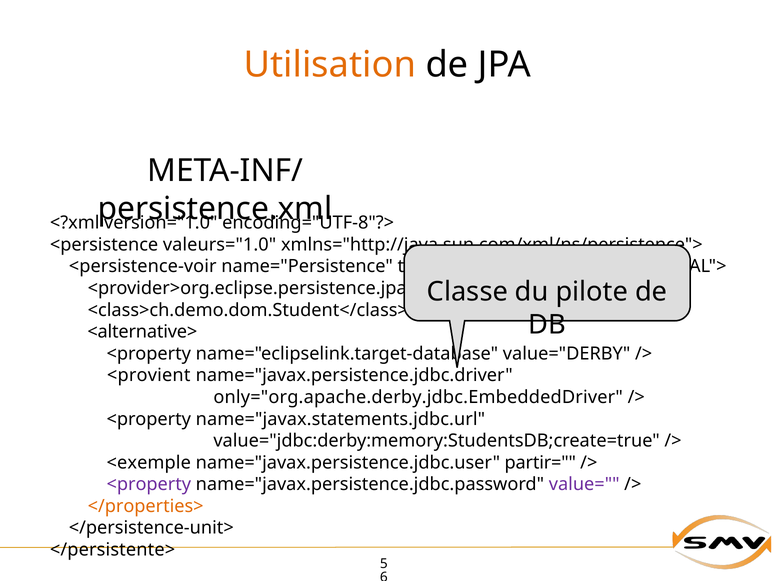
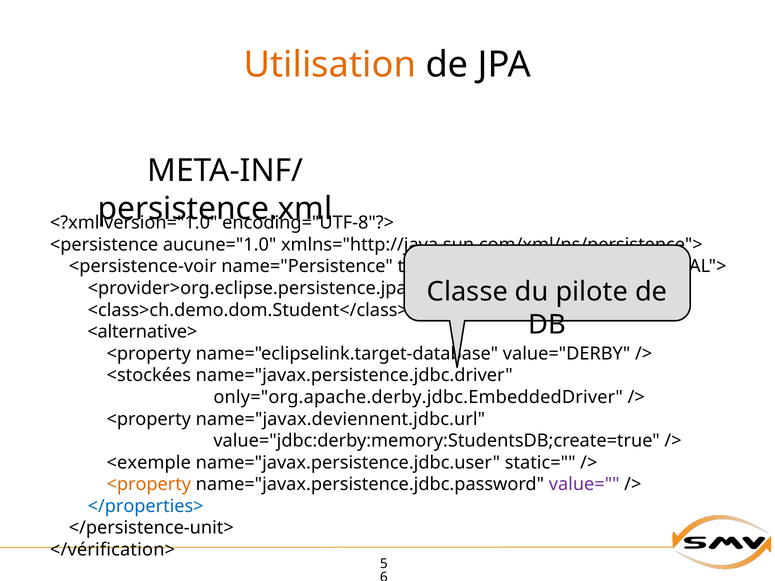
valeurs="1.0: valeurs="1.0 -> aucune="1.0
<provient: <provient -> <stockées
name="javax.statements.jdbc.url: name="javax.statements.jdbc.url -> name="javax.deviennent.jdbc.url
partir=: partir= -> static=
<property at (149, 485) colour: purple -> orange
</properties> colour: orange -> blue
</persistente>: </persistente> -> </vérification>
